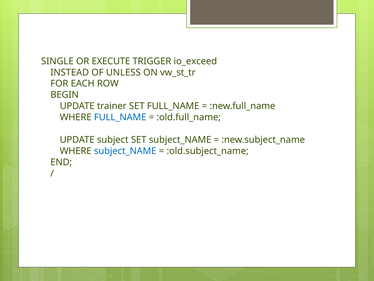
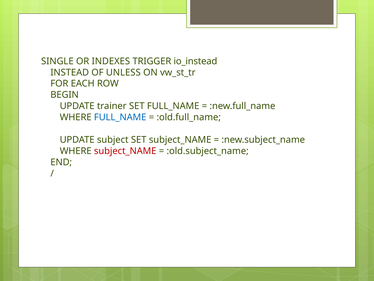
EXECUTE: EXECUTE -> INDEXES
io_exceed: io_exceed -> io_instead
subject_NAME at (125, 151) colour: blue -> red
